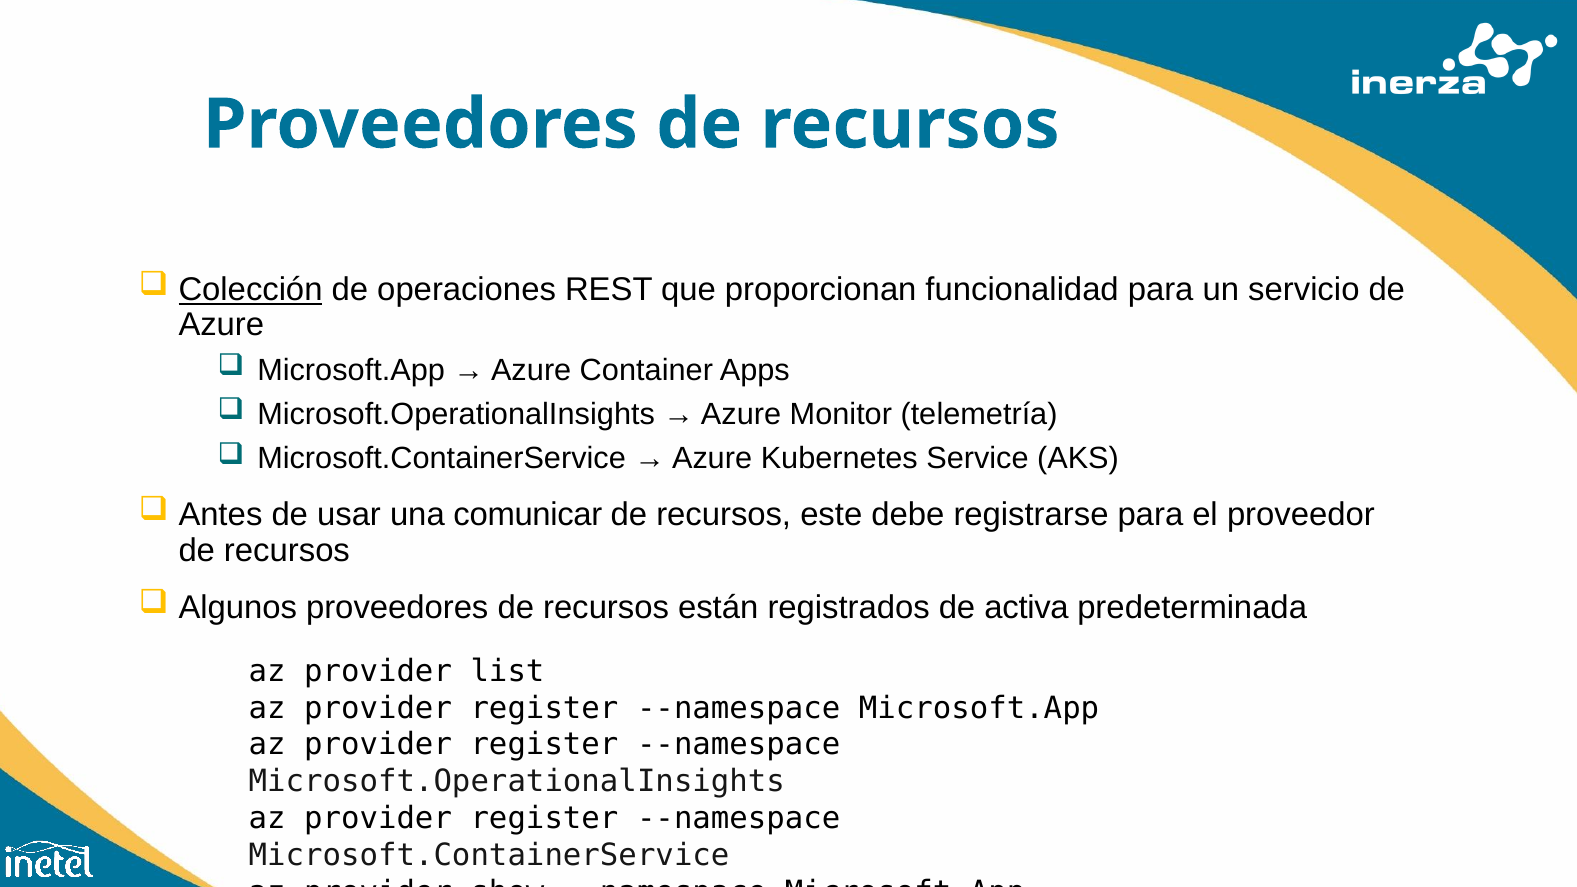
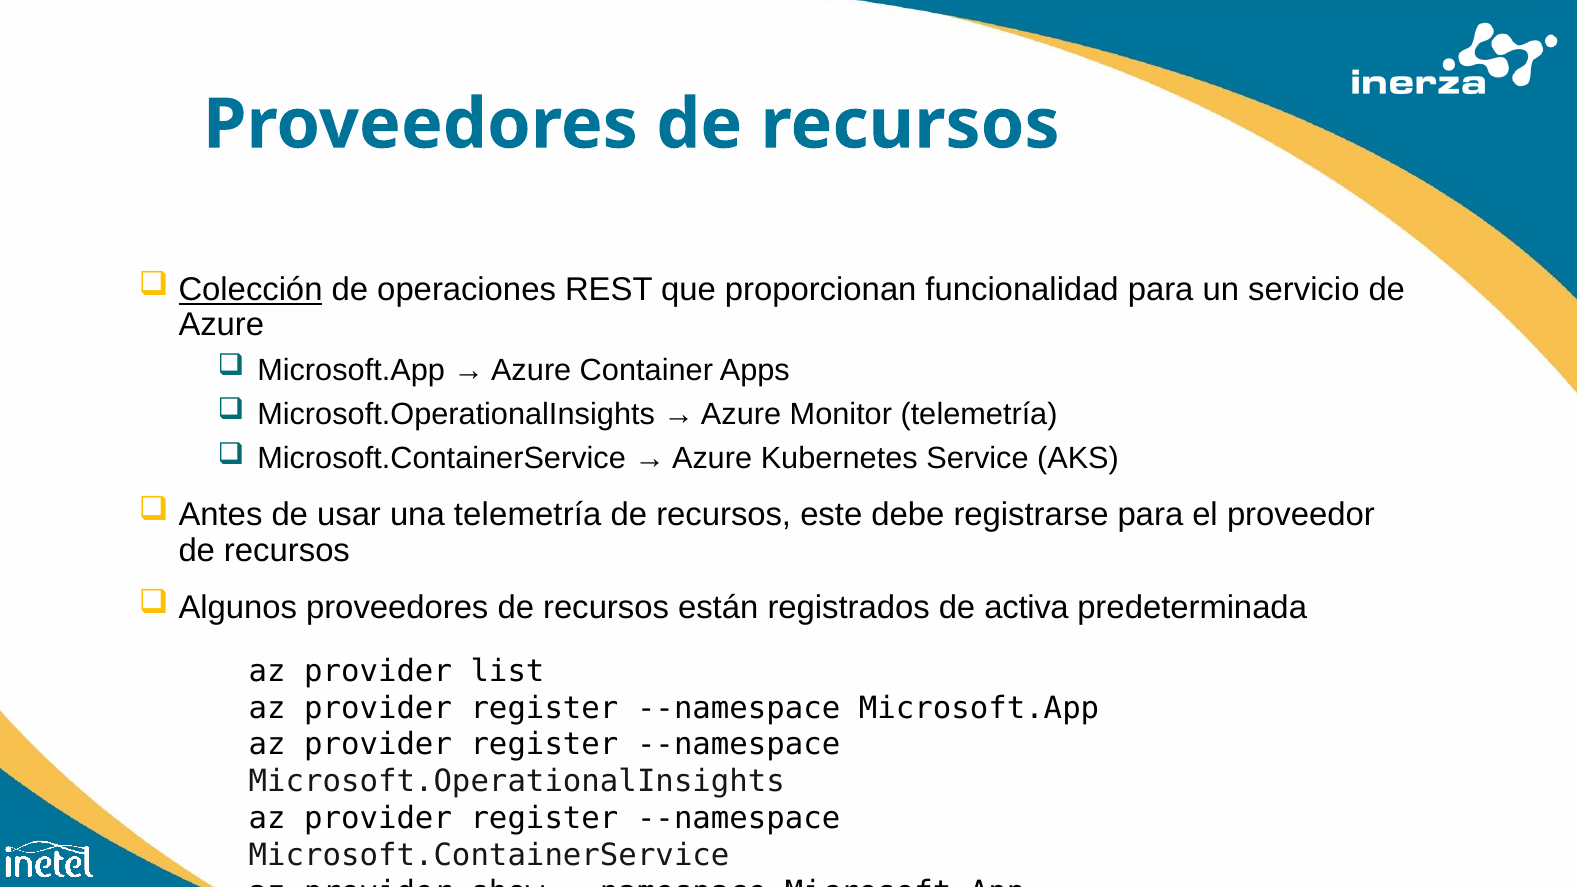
una comunicar: comunicar -> telemetría
